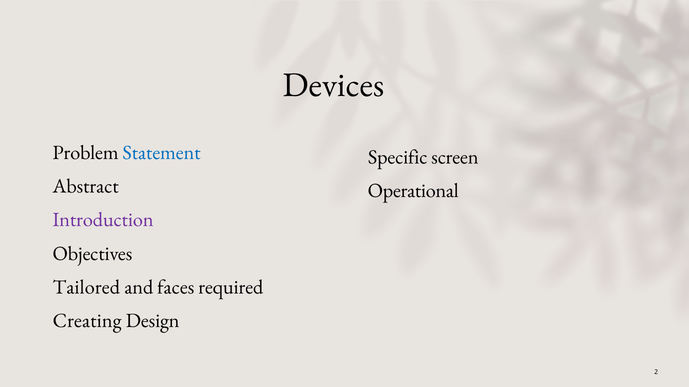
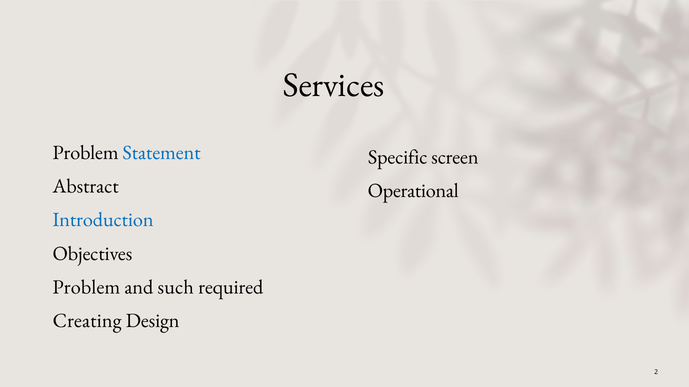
Devices: Devices -> Services
Introduction colour: purple -> blue
Tailored at (86, 288): Tailored -> Problem
faces: faces -> such
